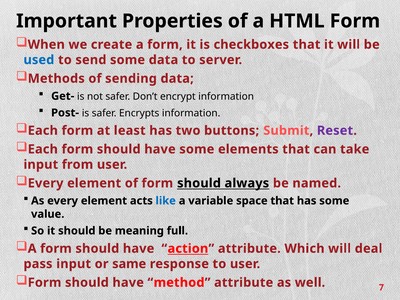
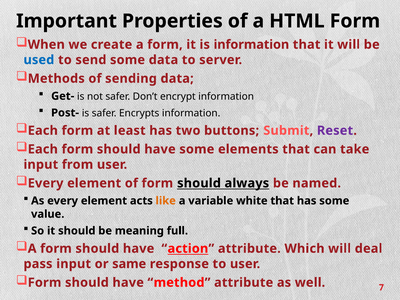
is checkboxes: checkboxes -> information
like colour: blue -> orange
space: space -> white
